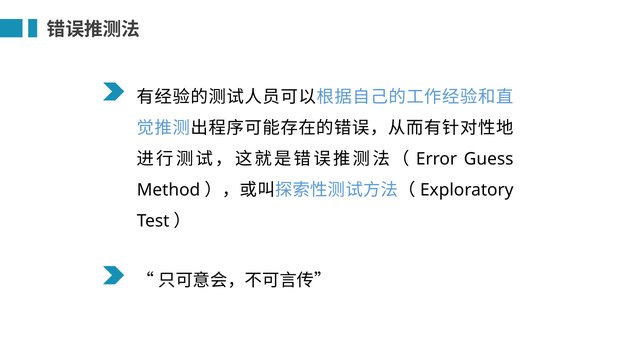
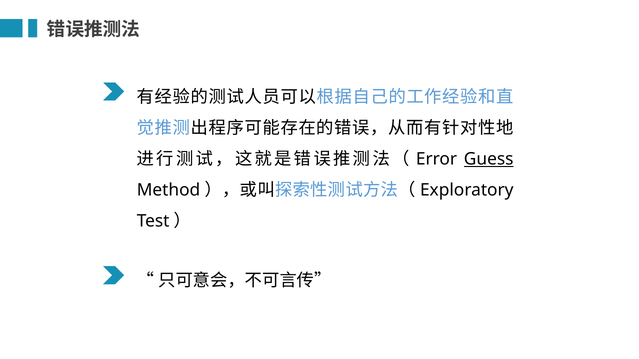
Guess underline: none -> present
